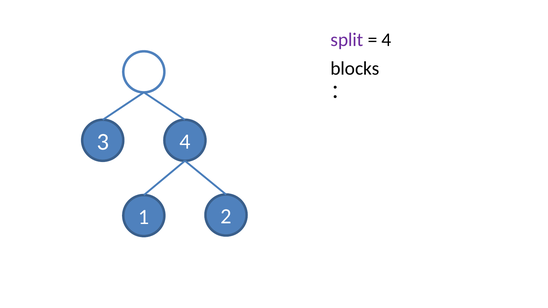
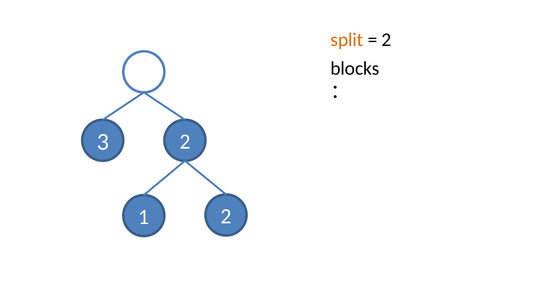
split colour: purple -> orange
4 at (386, 40): 4 -> 2
3 4: 4 -> 2
